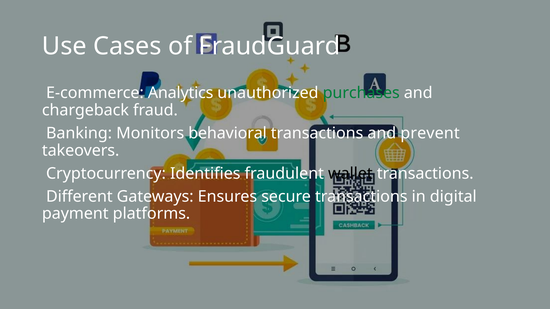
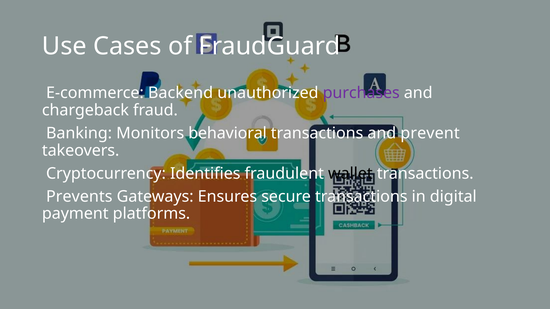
Analytics: Analytics -> Backend
purchases colour: green -> purple
Different: Different -> Prevents
